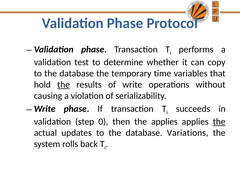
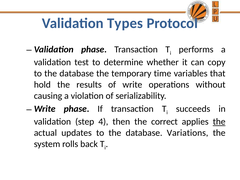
Phase at (125, 23): Phase -> Types
the at (64, 85) underline: present -> none
0: 0 -> 4
the applies: applies -> correct
